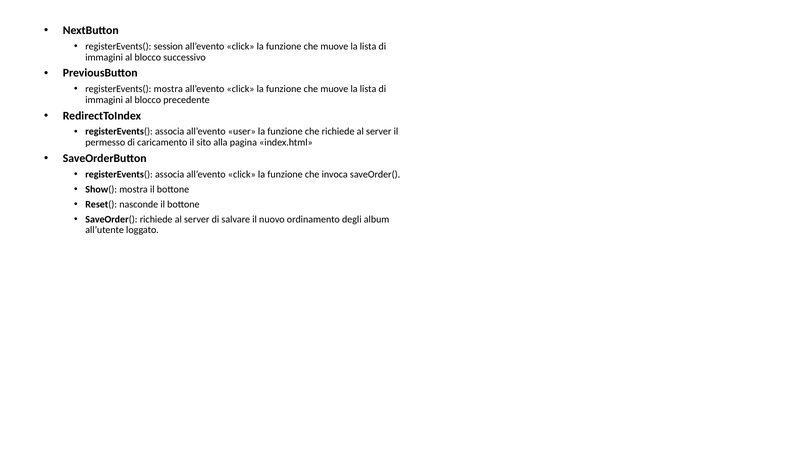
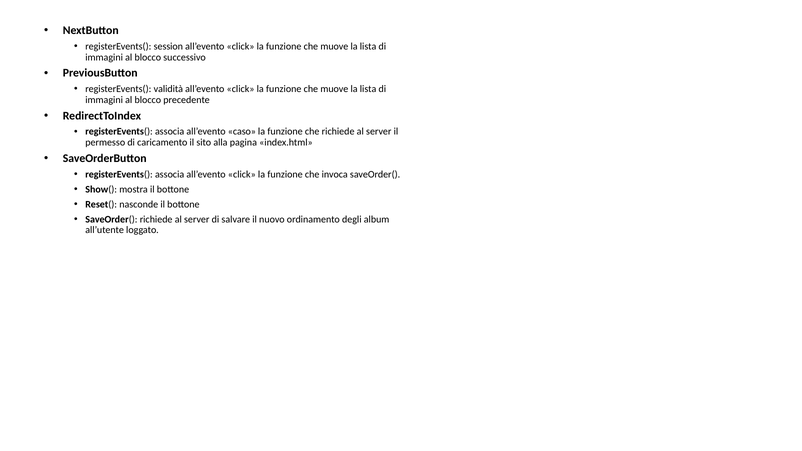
registerEvents( mostra: mostra -> validità
user: user -> caso
